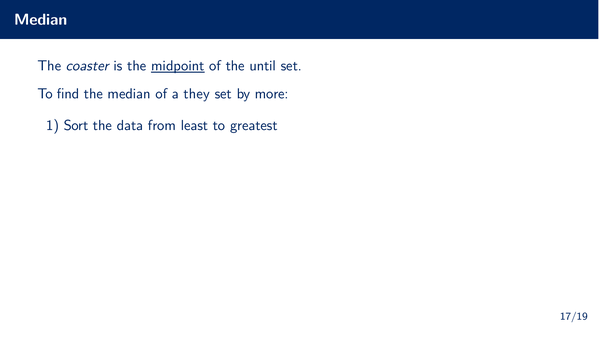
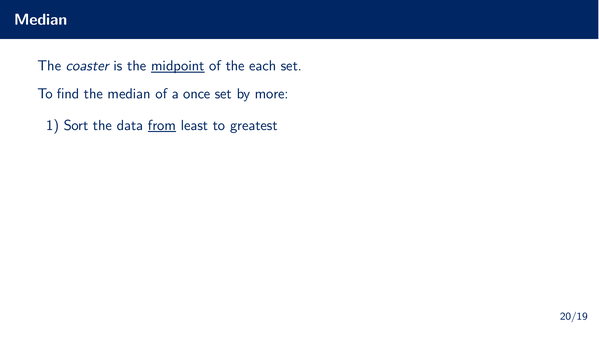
until: until -> each
they: they -> once
from underline: none -> present
17/19: 17/19 -> 20/19
